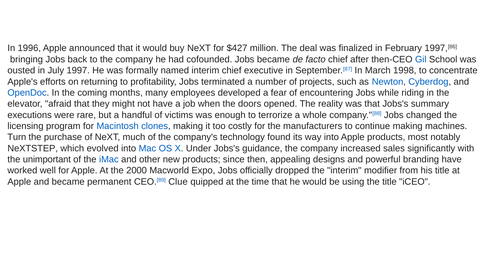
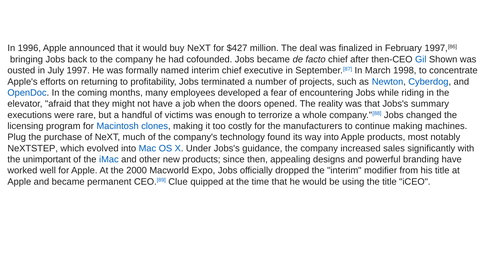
School: School -> Shown
Turn: Turn -> Plug
